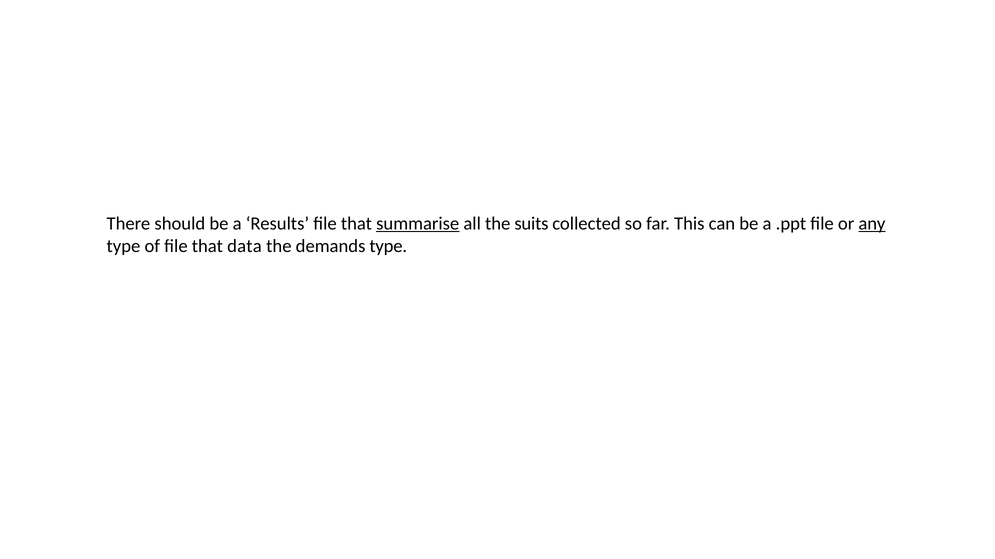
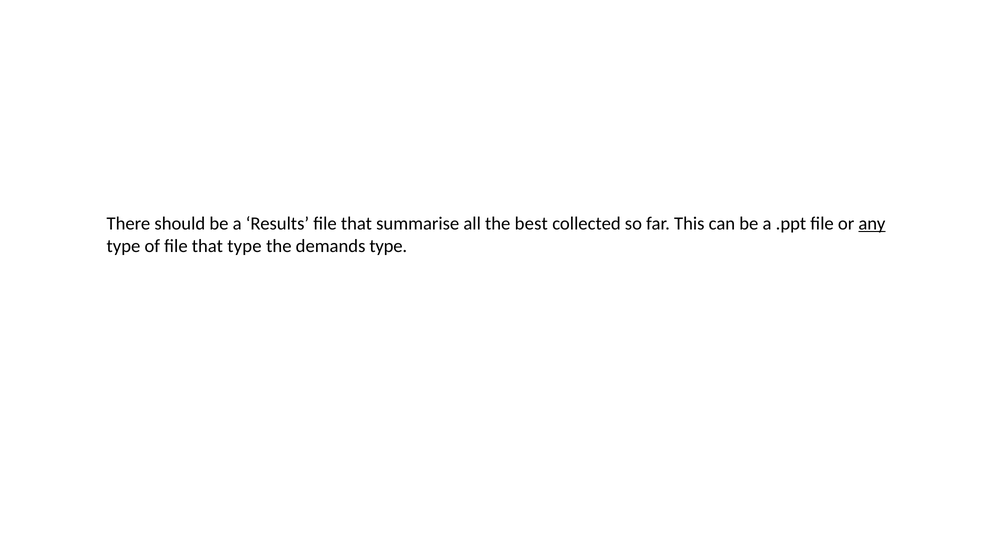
summarise underline: present -> none
suits: suits -> best
that data: data -> type
